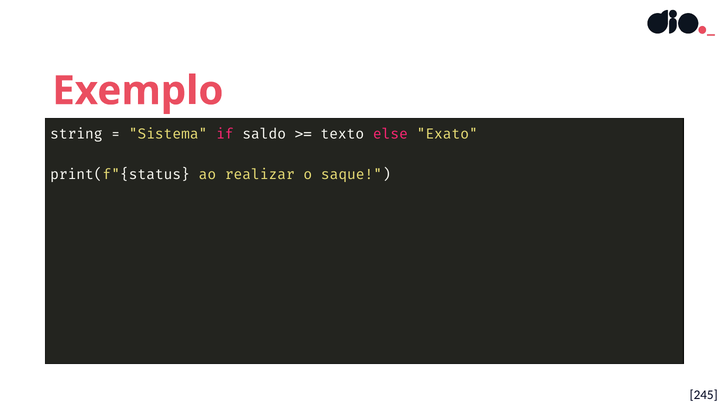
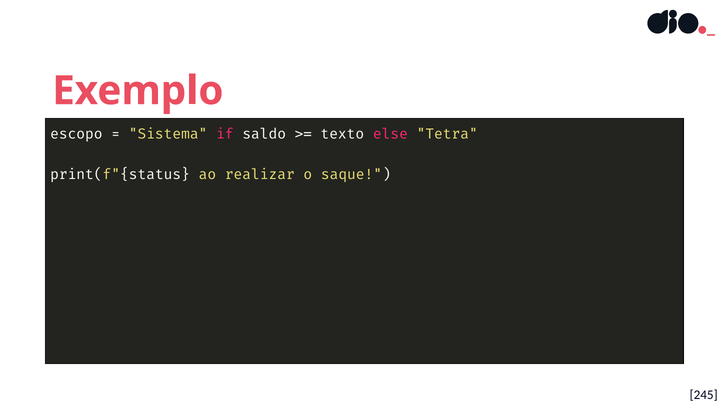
string: string -> escopo
Exato: Exato -> Tetra
